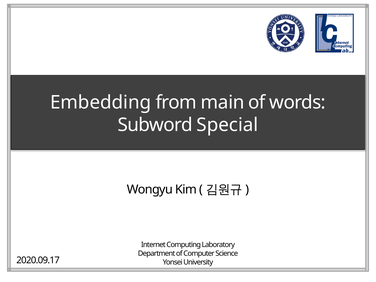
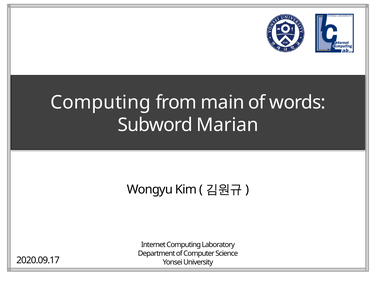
Embedding at (101, 102): Embedding -> Computing
Special: Special -> Marian
